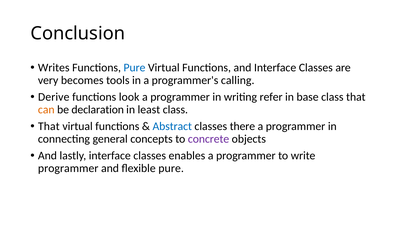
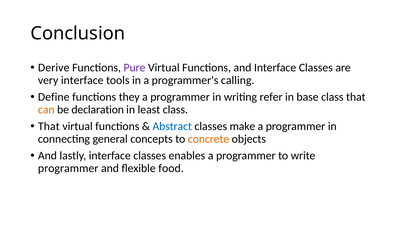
Writes: Writes -> Derive
Pure at (134, 68) colour: blue -> purple
very becomes: becomes -> interface
Derive: Derive -> Define
look: look -> they
there: there -> make
concrete colour: purple -> orange
flexible pure: pure -> food
